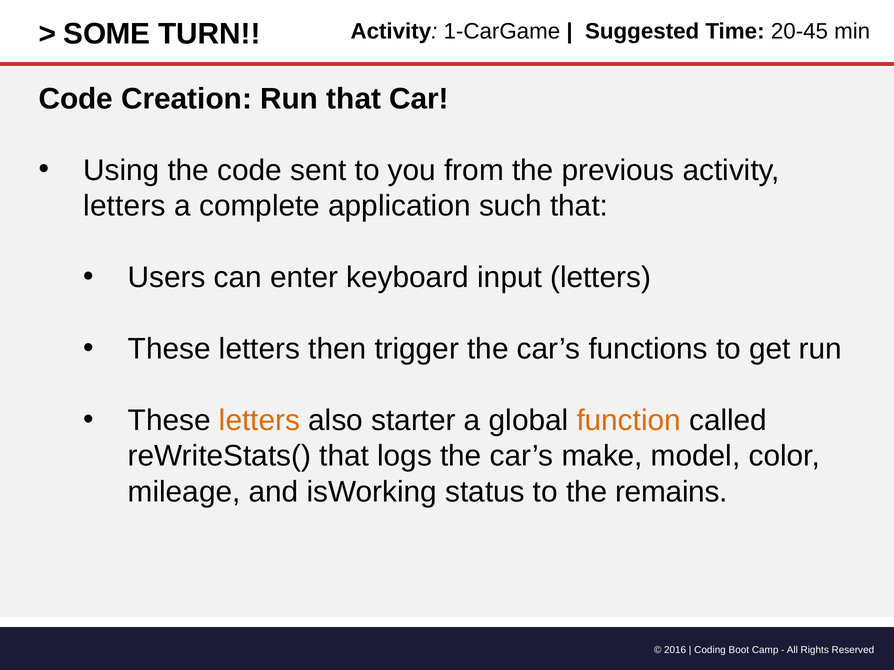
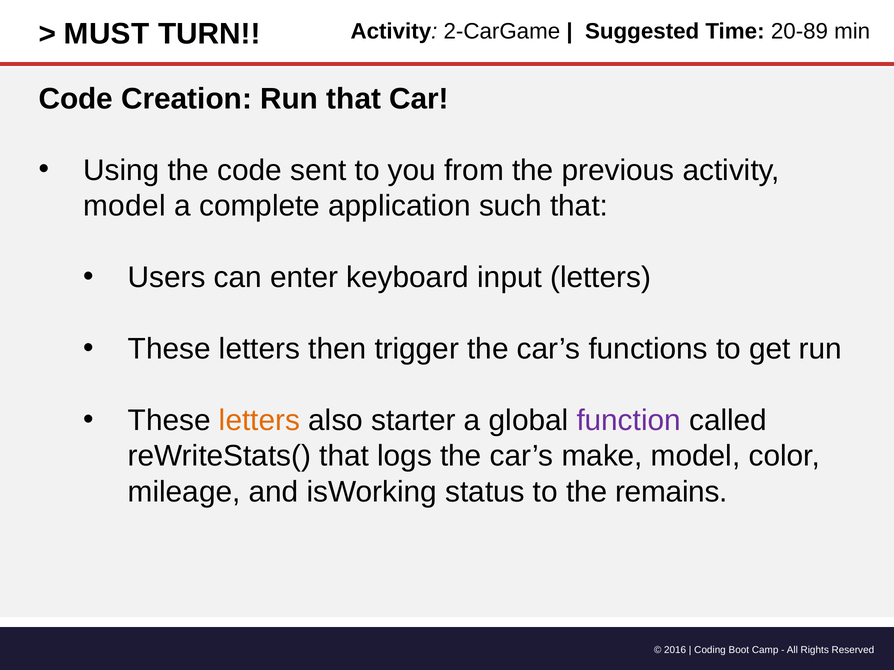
SOME: SOME -> MUST
1-CarGame: 1-CarGame -> 2-CarGame
20-45: 20-45 -> 20-89
letters at (125, 206): letters -> model
function colour: orange -> purple
